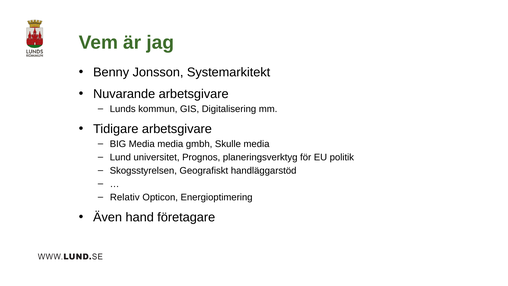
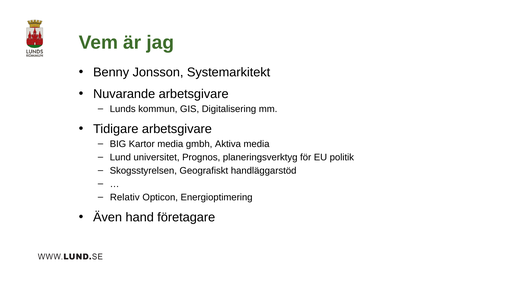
BIG Media: Media -> Kartor
Skulle: Skulle -> Aktiva
